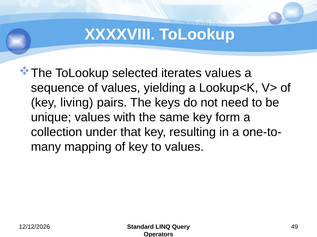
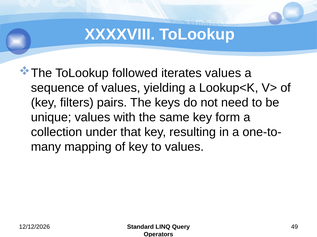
selected: selected -> followed
living: living -> filters
